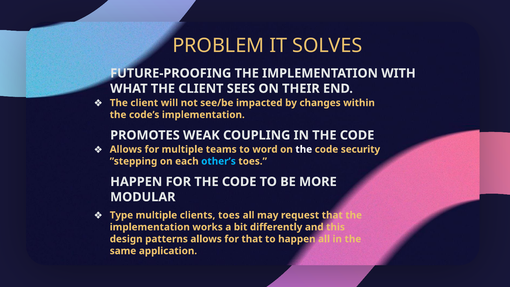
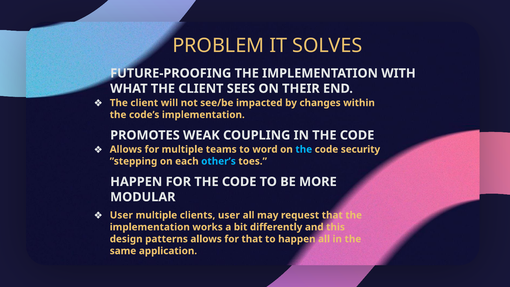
the at (304, 149) colour: white -> light blue
Type at (121, 215): Type -> User
clients toes: toes -> user
